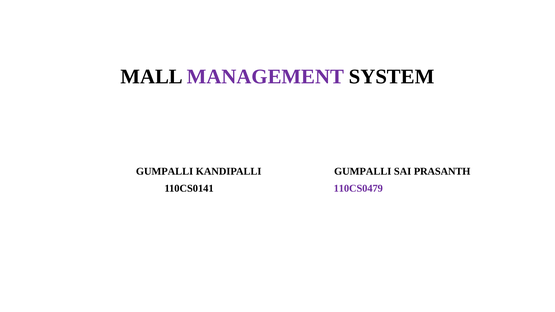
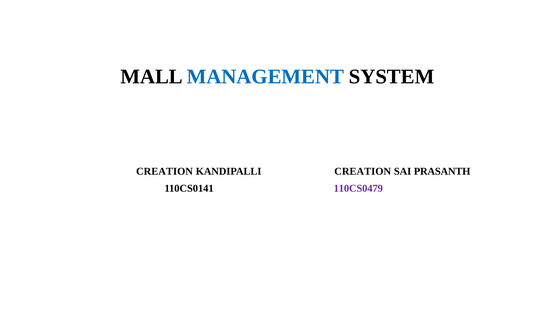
MANAGEMENT colour: purple -> blue
GUMPALLI at (165, 172): GUMPALLI -> CREATION
KANDIPALLI GUMPALLI: GUMPALLI -> CREATION
